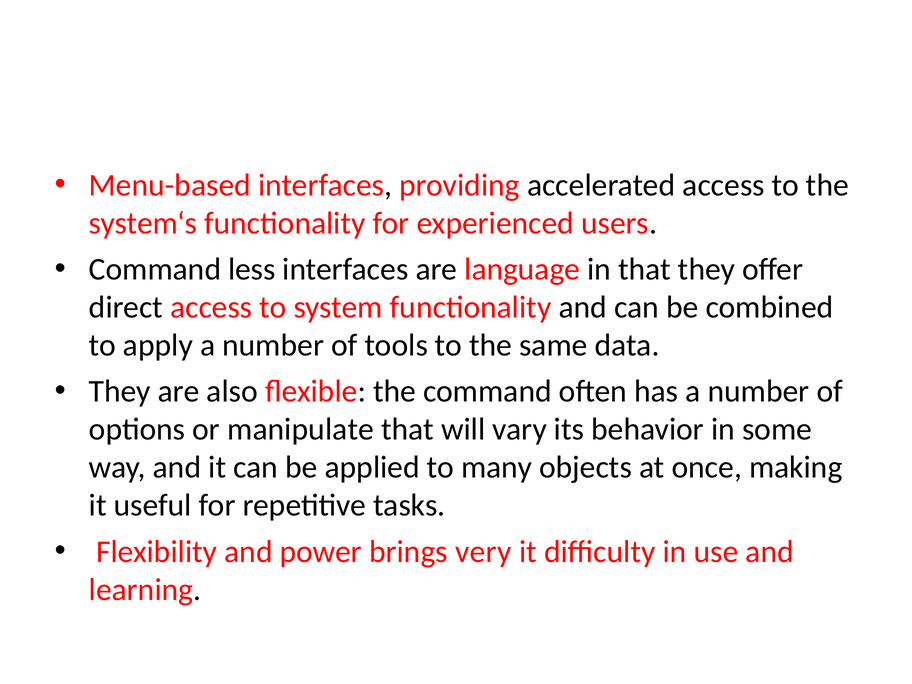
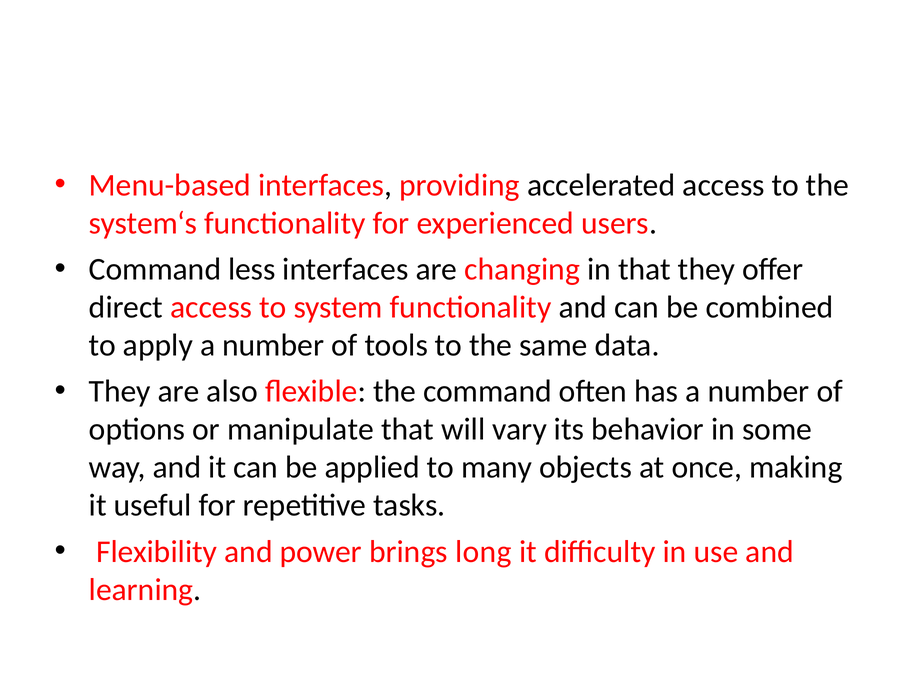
language: language -> changing
very: very -> long
